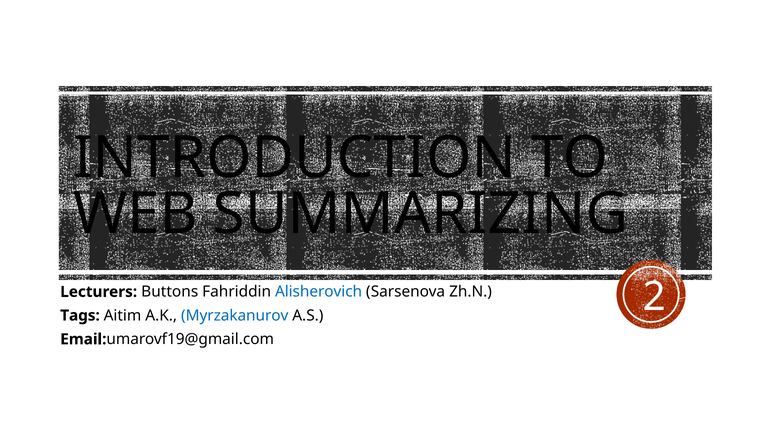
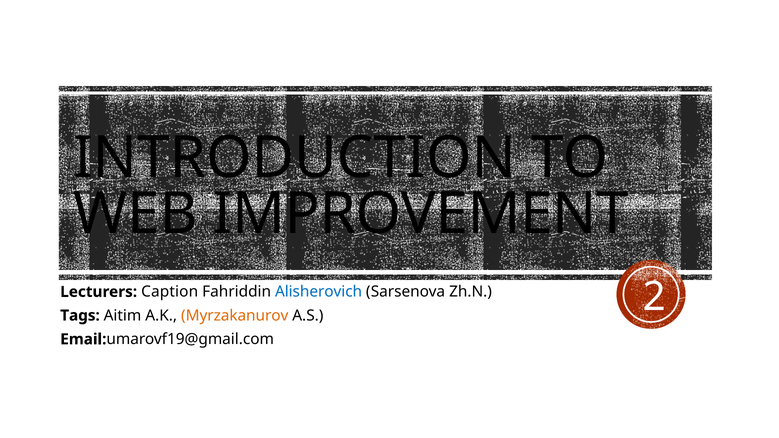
SUMMARIZING: SUMMARIZING -> IMPROVEMENT
Buttons: Buttons -> Caption
Myrzakanurov colour: blue -> orange
